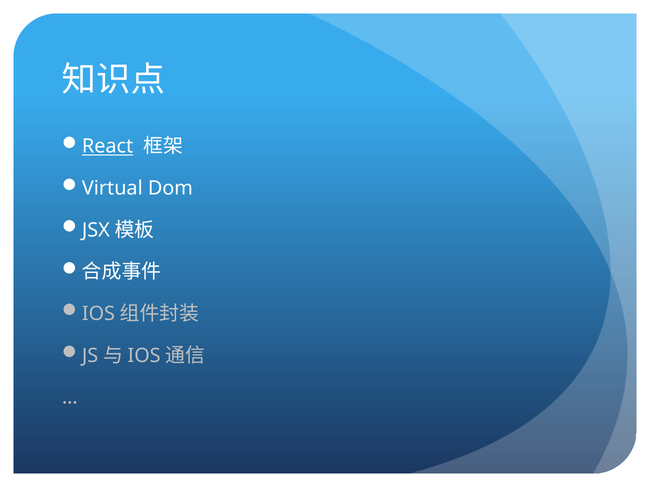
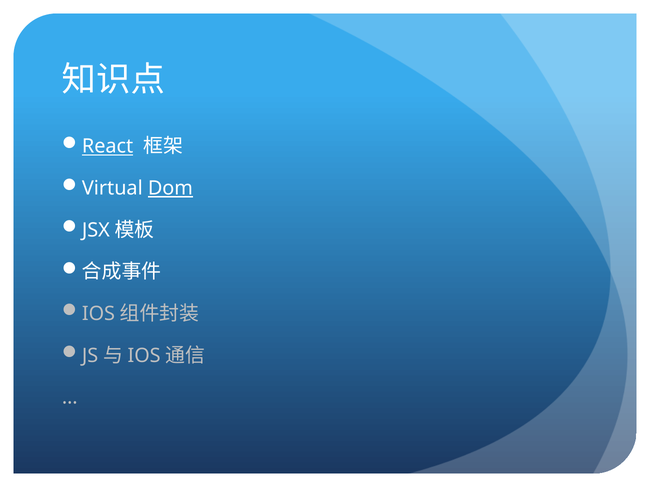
Dom underline: none -> present
